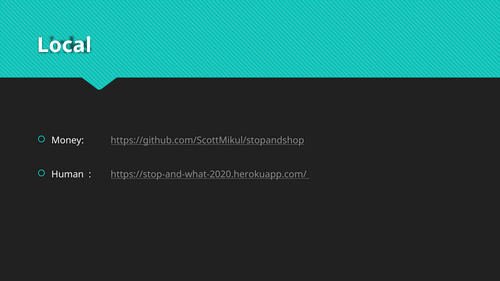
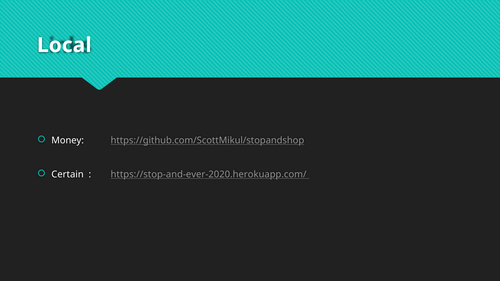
Human: Human -> Certain
https://stop-and-what-2020.herokuapp.com/: https://stop-and-what-2020.herokuapp.com/ -> https://stop-and-ever-2020.herokuapp.com/
